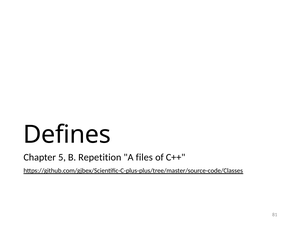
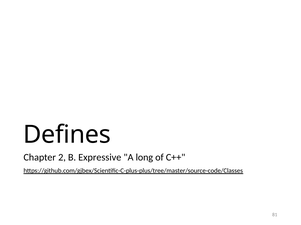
5: 5 -> 2
Repetition: Repetition -> Expressive
files: files -> long
